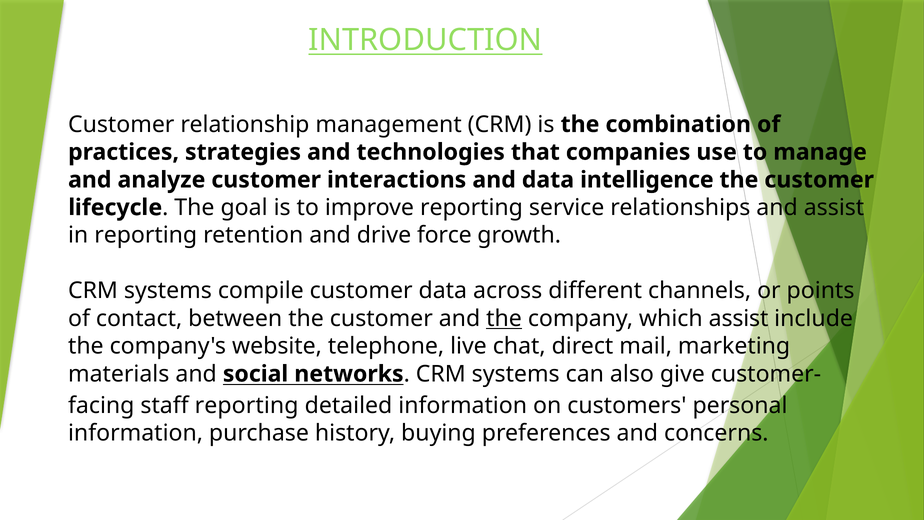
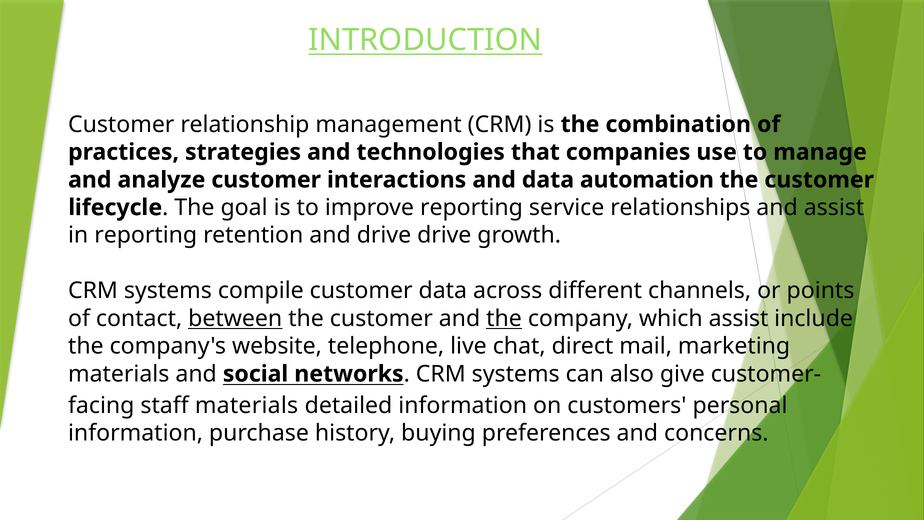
intelligence: intelligence -> automation
drive force: force -> drive
between underline: none -> present
staff reporting: reporting -> materials
